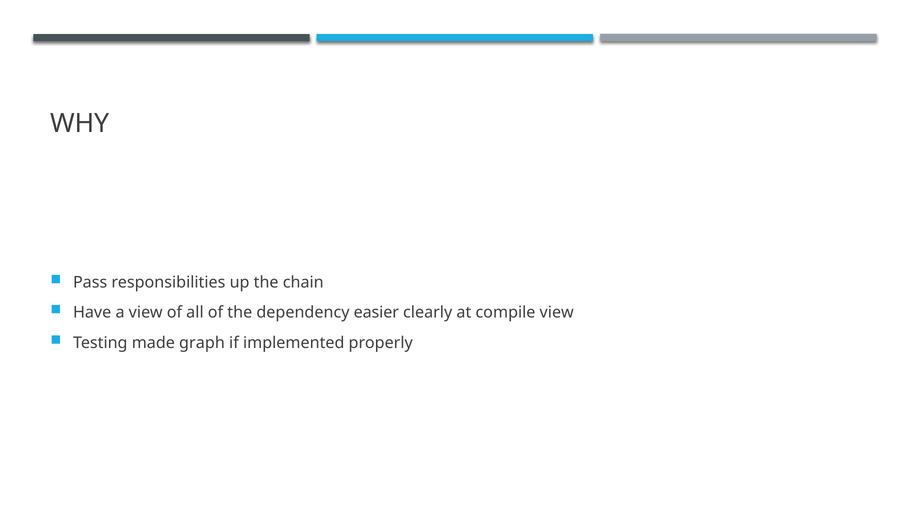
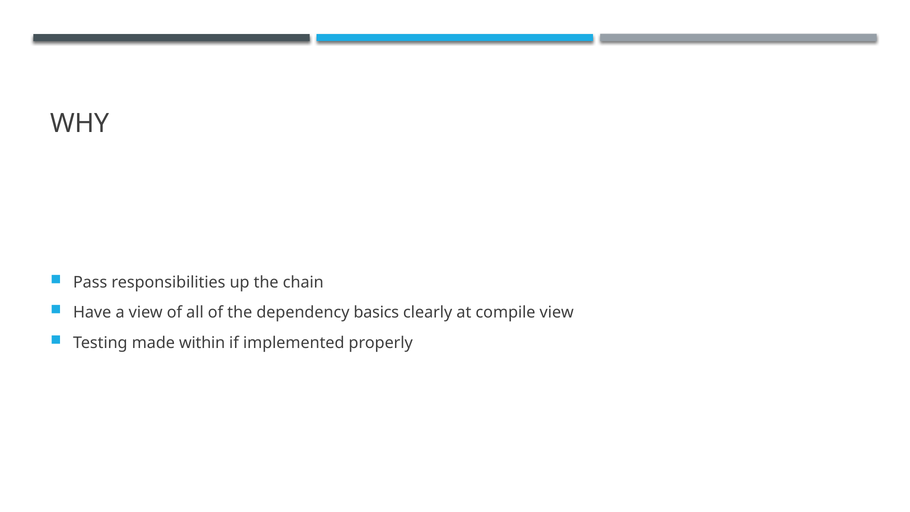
easier: easier -> basics
graph: graph -> within
